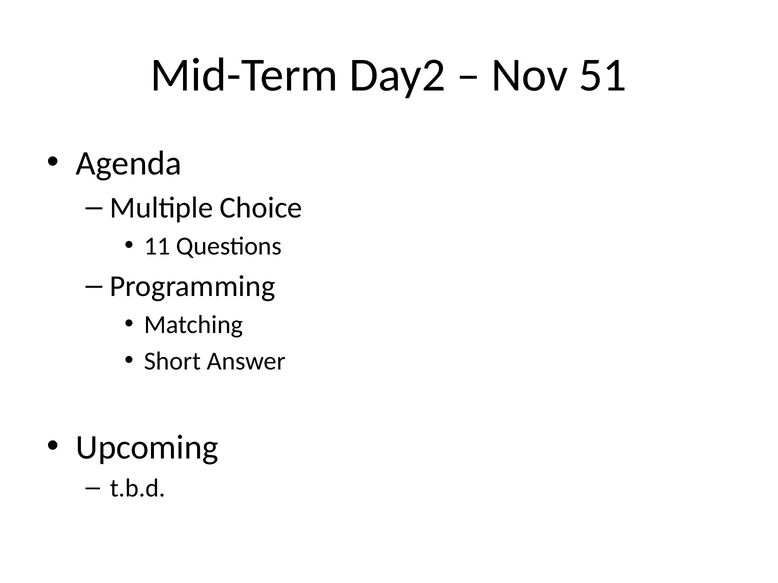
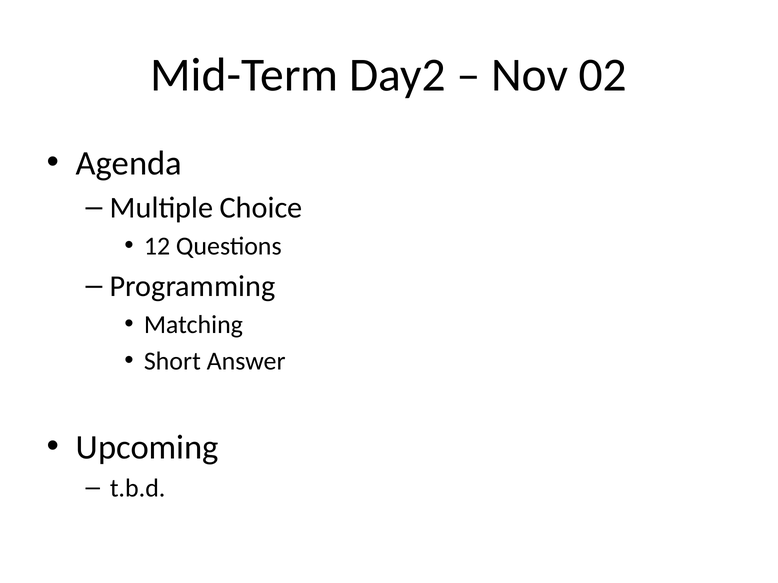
51: 51 -> 02
11: 11 -> 12
